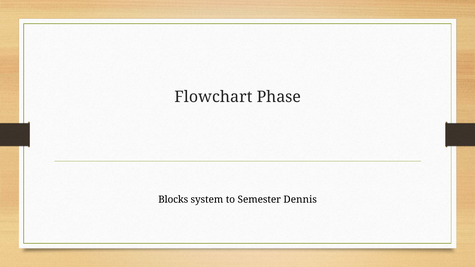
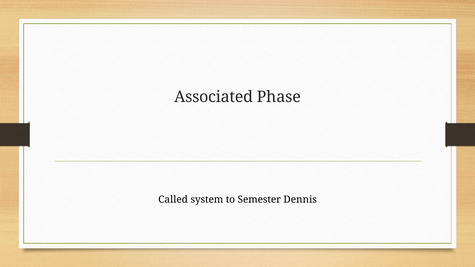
Flowchart: Flowchart -> Associated
Blocks: Blocks -> Called
